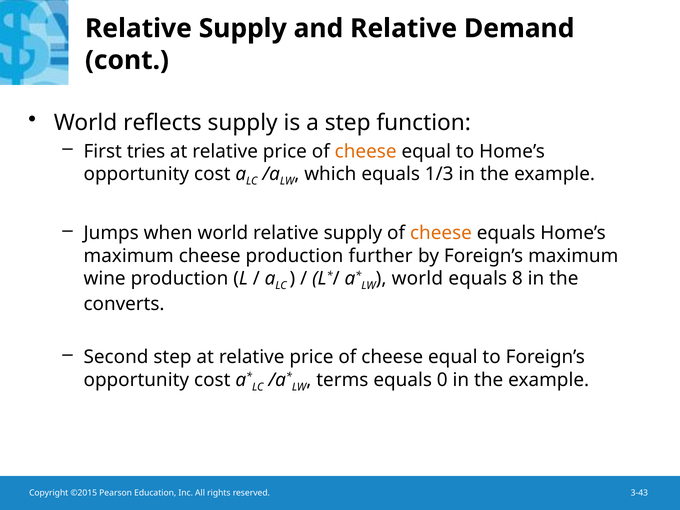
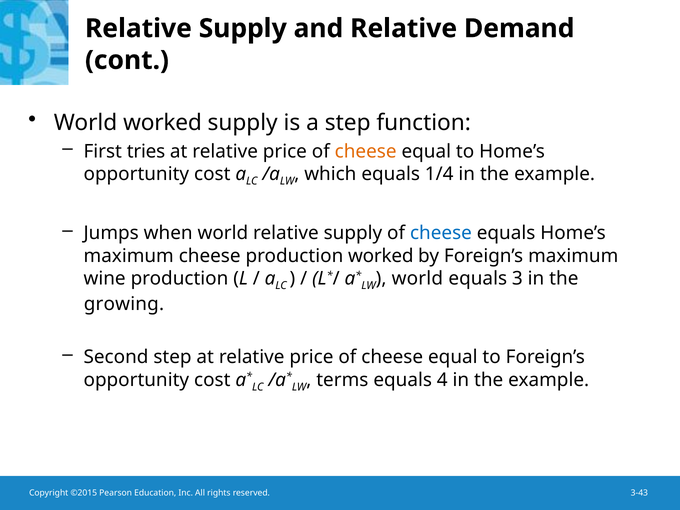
World reflects: reflects -> worked
1/3: 1/3 -> 1/4
cheese at (441, 233) colour: orange -> blue
production further: further -> worked
8: 8 -> 3
converts: converts -> growing
0: 0 -> 4
